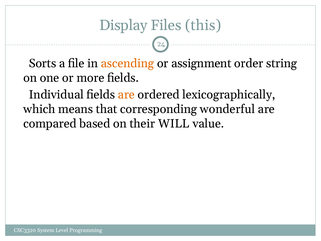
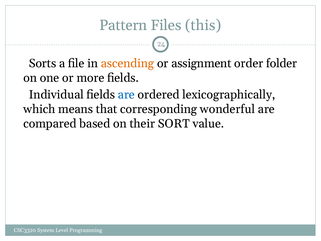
Display: Display -> Pattern
string: string -> folder
are at (126, 95) colour: orange -> blue
WILL: WILL -> SORT
